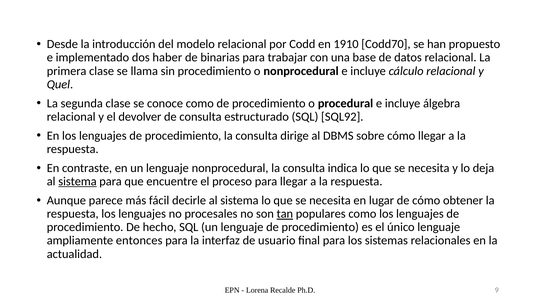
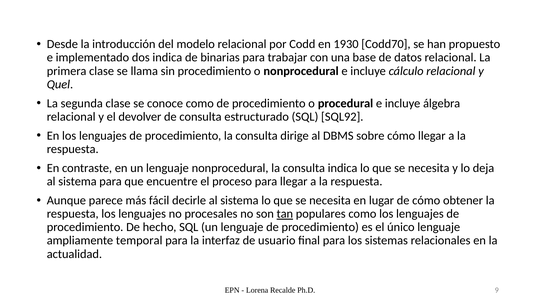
1910: 1910 -> 1930
dos haber: haber -> indica
sistema at (77, 181) underline: present -> none
entonces: entonces -> temporal
